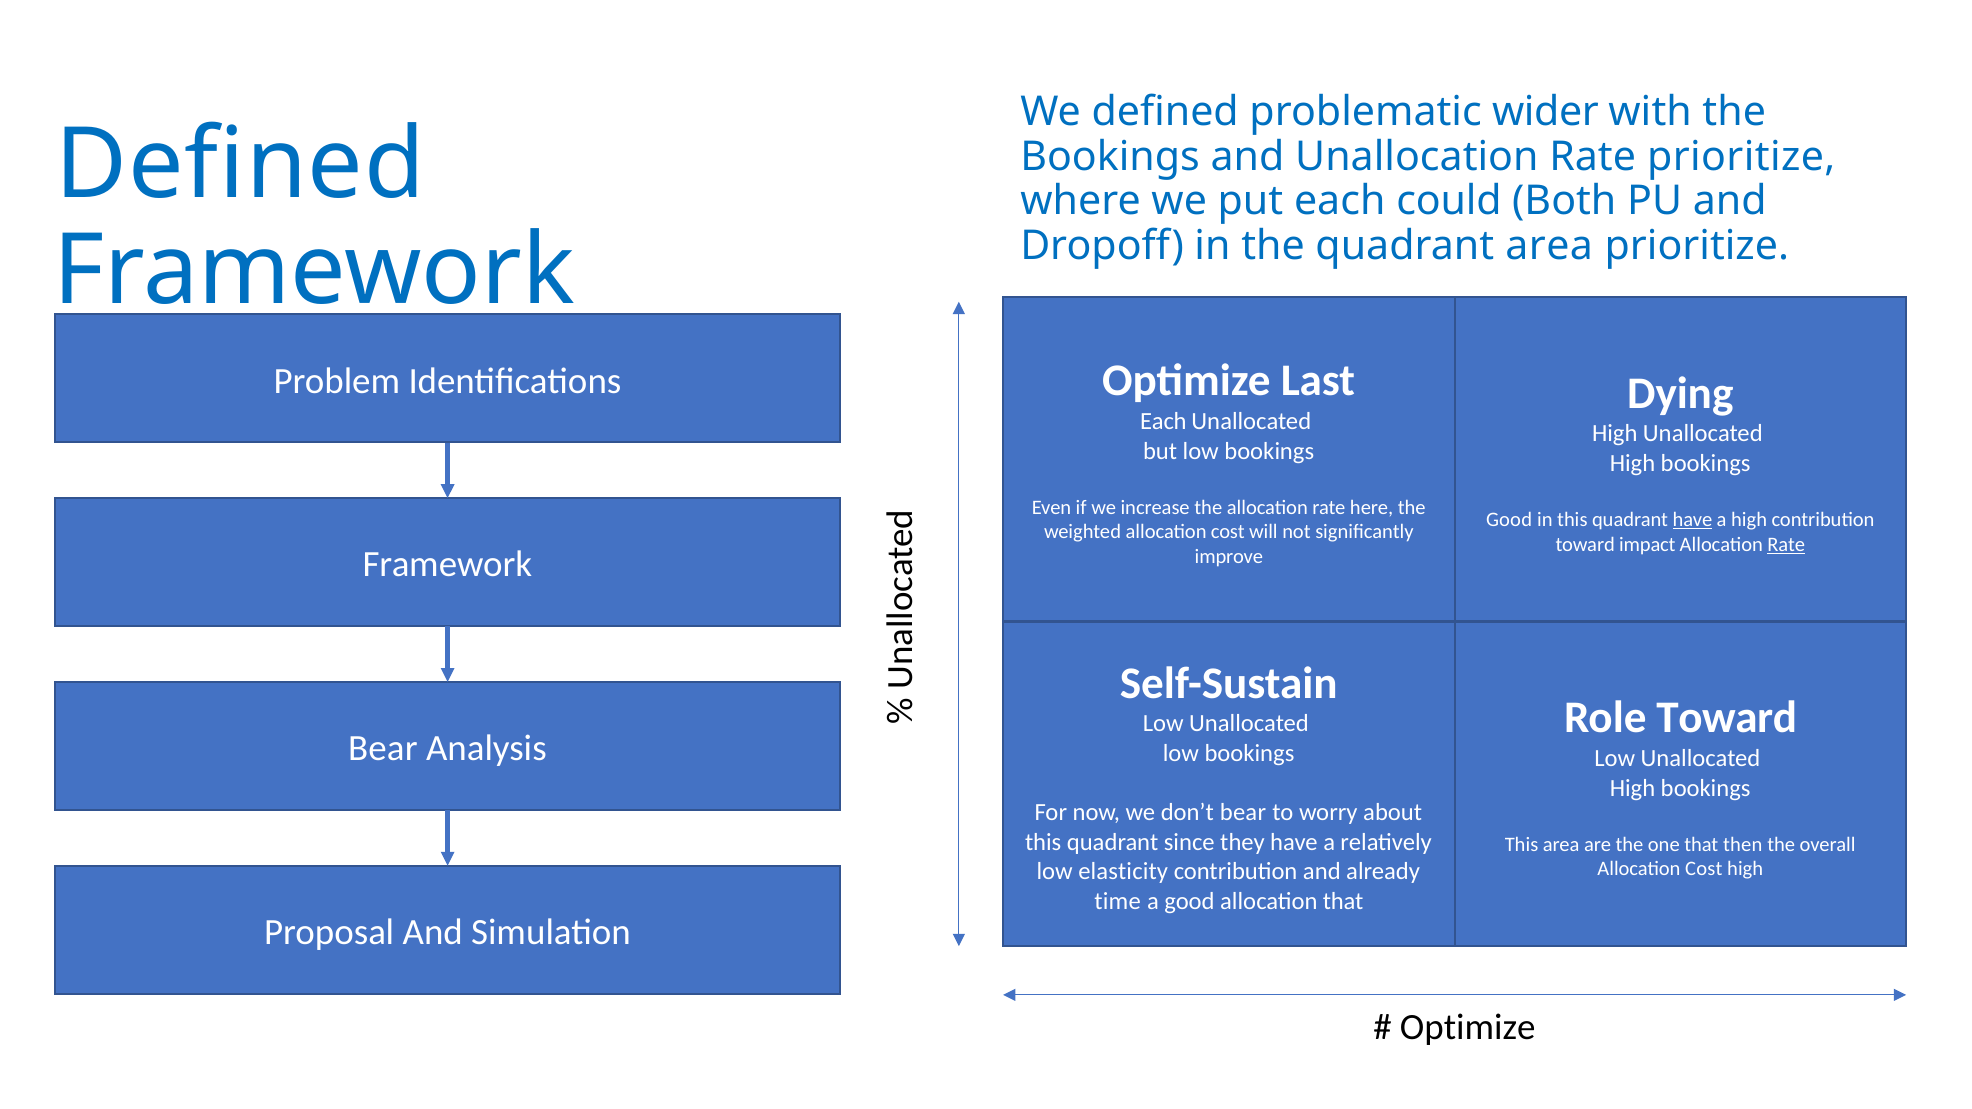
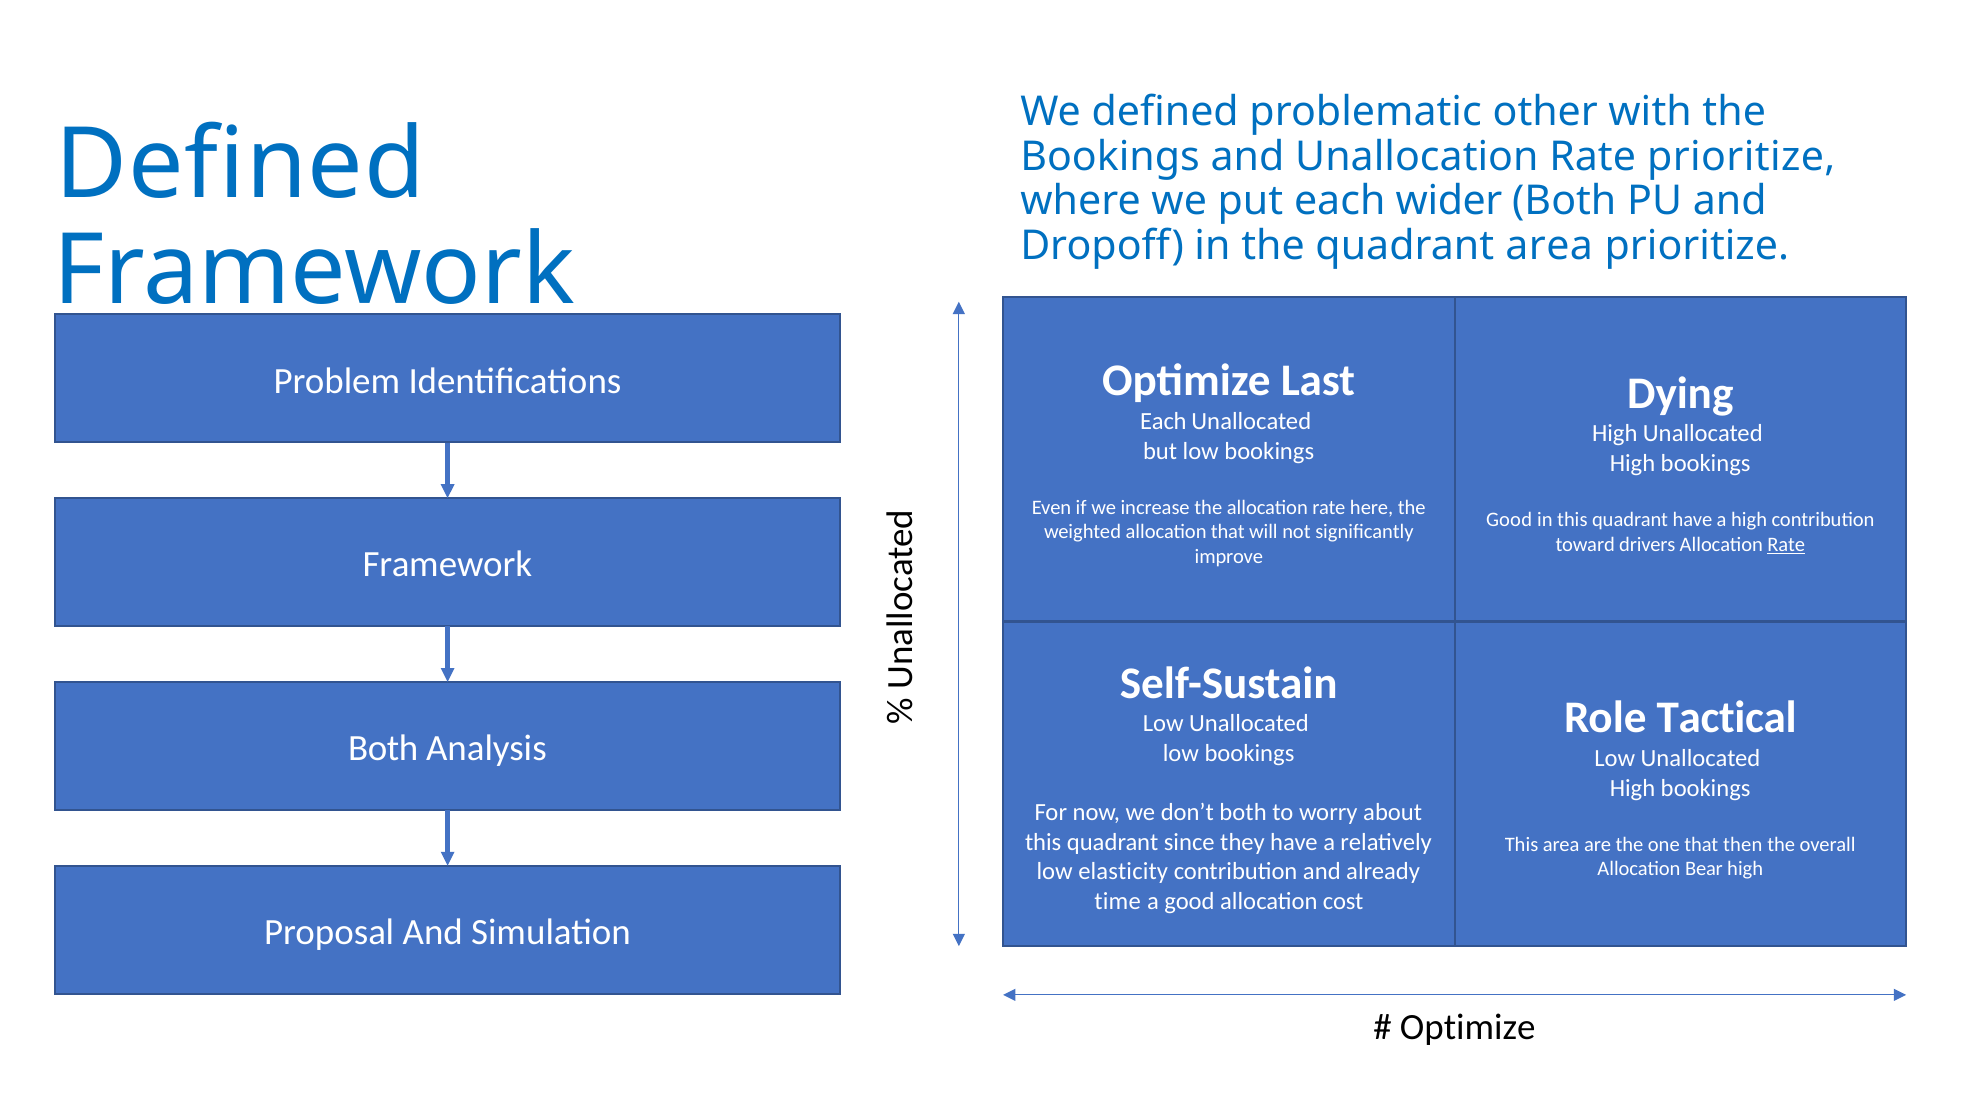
wider: wider -> other
could: could -> wider
have at (1692, 520) underline: present -> none
weighted allocation cost: cost -> that
impact: impact -> drivers
Role Toward: Toward -> Tactical
Bear at (383, 749): Bear -> Both
don’t bear: bear -> both
Cost at (1704, 869): Cost -> Bear
allocation that: that -> cost
